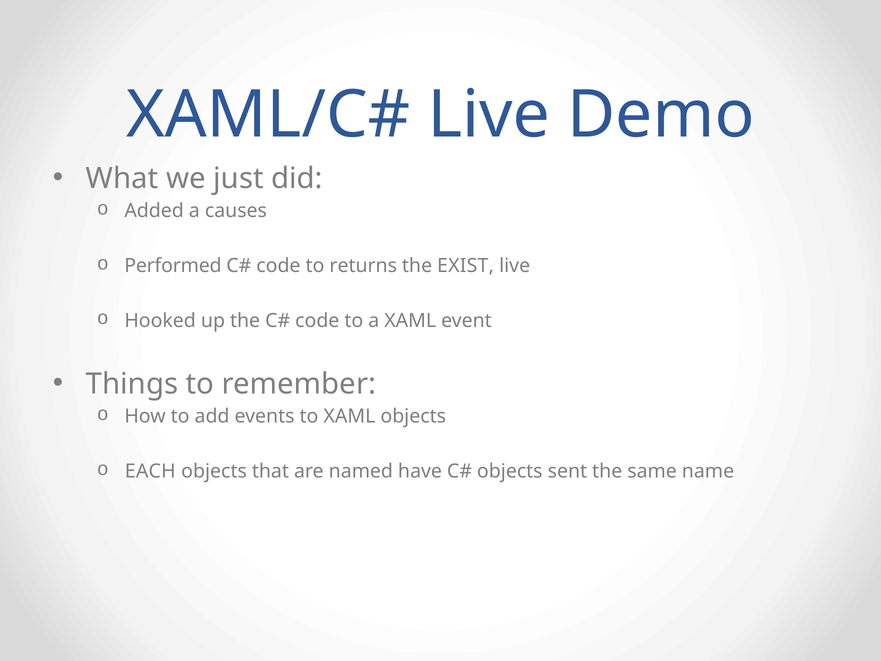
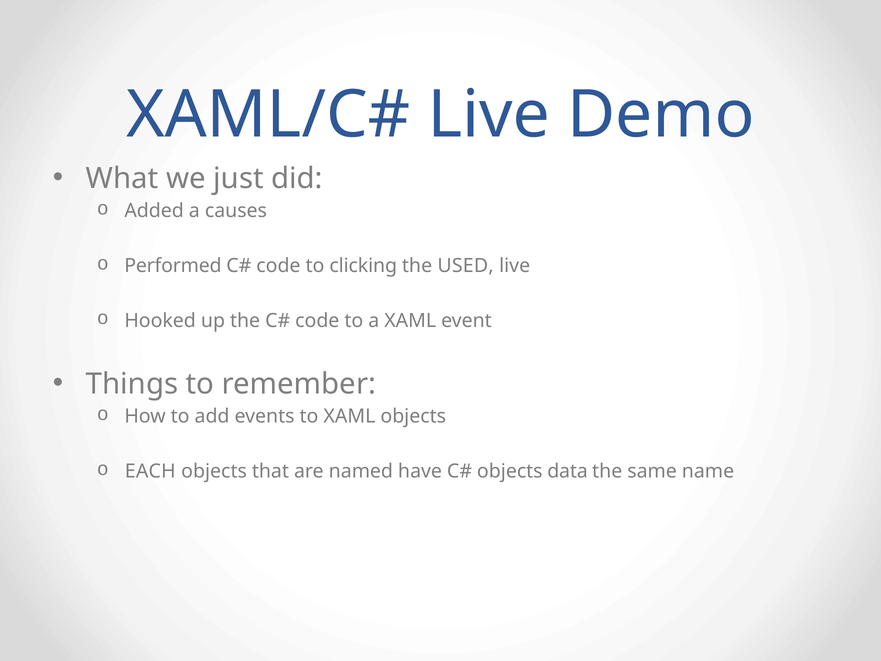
returns: returns -> clicking
EXIST: EXIST -> USED
sent: sent -> data
